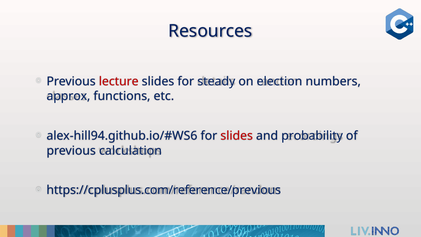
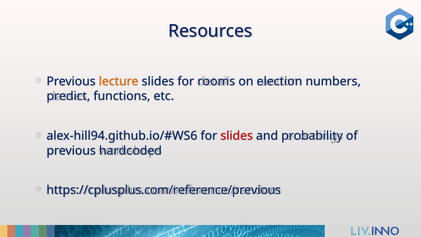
lecture colour: red -> orange
steady: steady -> rooms
approx: approx -> predict
calculation: calculation -> hardcoded
